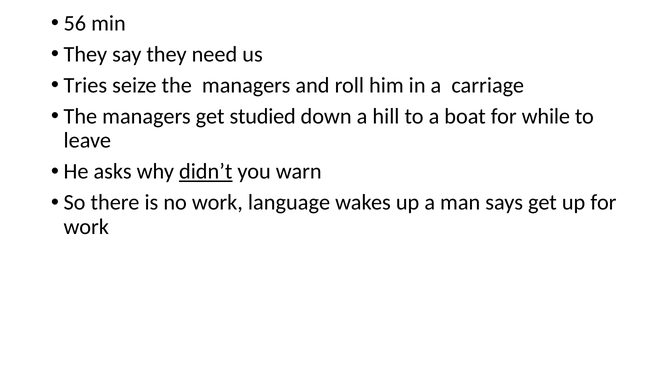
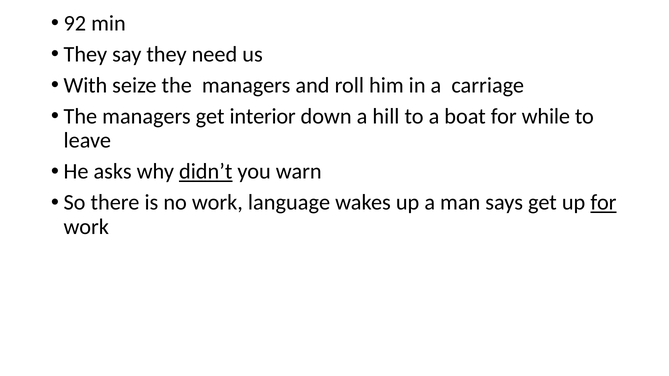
56: 56 -> 92
Tries: Tries -> With
studied: studied -> interior
for at (603, 203) underline: none -> present
